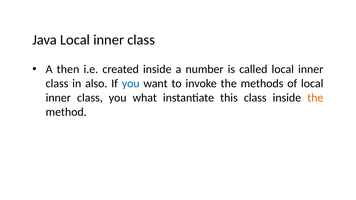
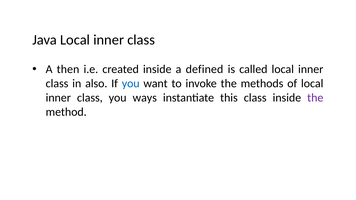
number: number -> defined
what: what -> ways
the at (315, 98) colour: orange -> purple
